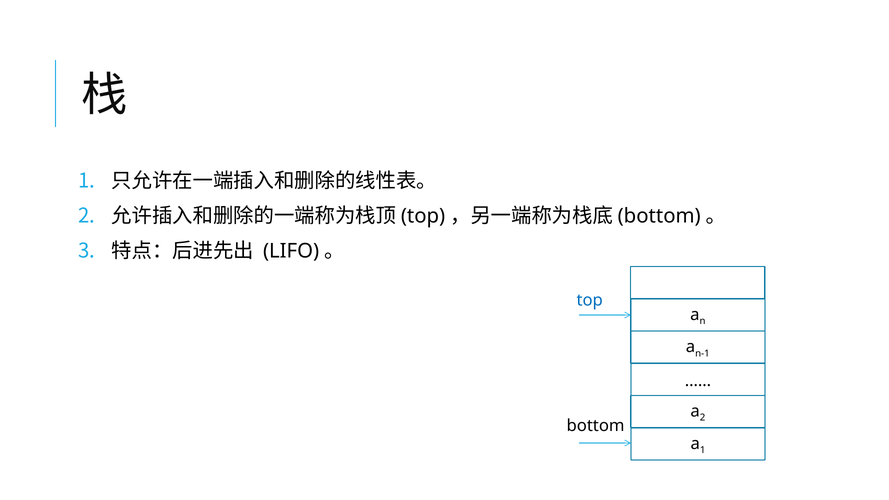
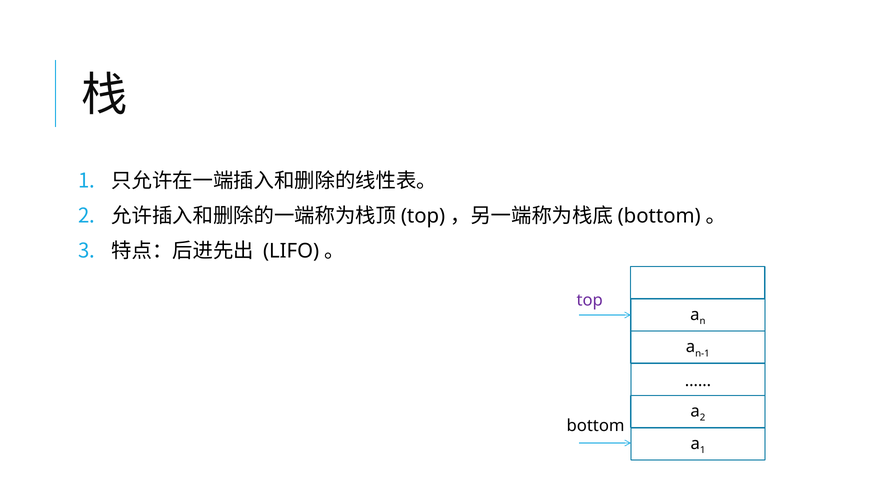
top at (590, 300) colour: blue -> purple
